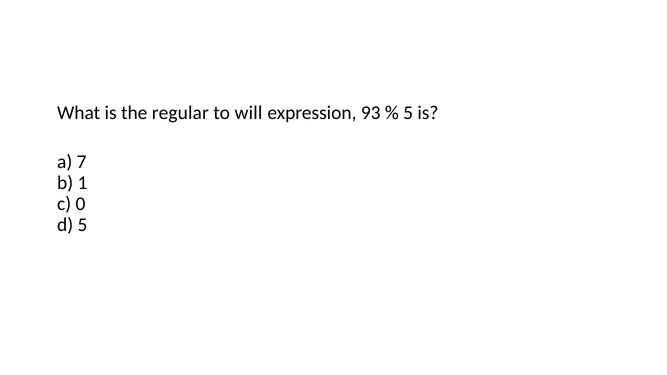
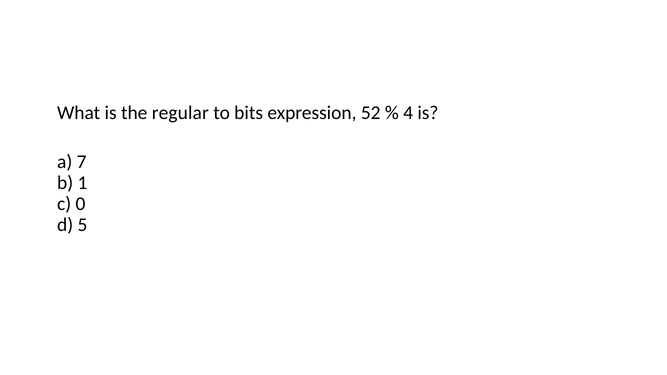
will: will -> bits
93: 93 -> 52
5 at (408, 113): 5 -> 4
